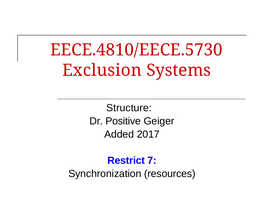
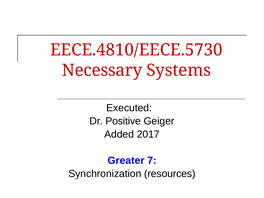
Exclusion: Exclusion -> Necessary
Structure: Structure -> Executed
Restrict: Restrict -> Greater
